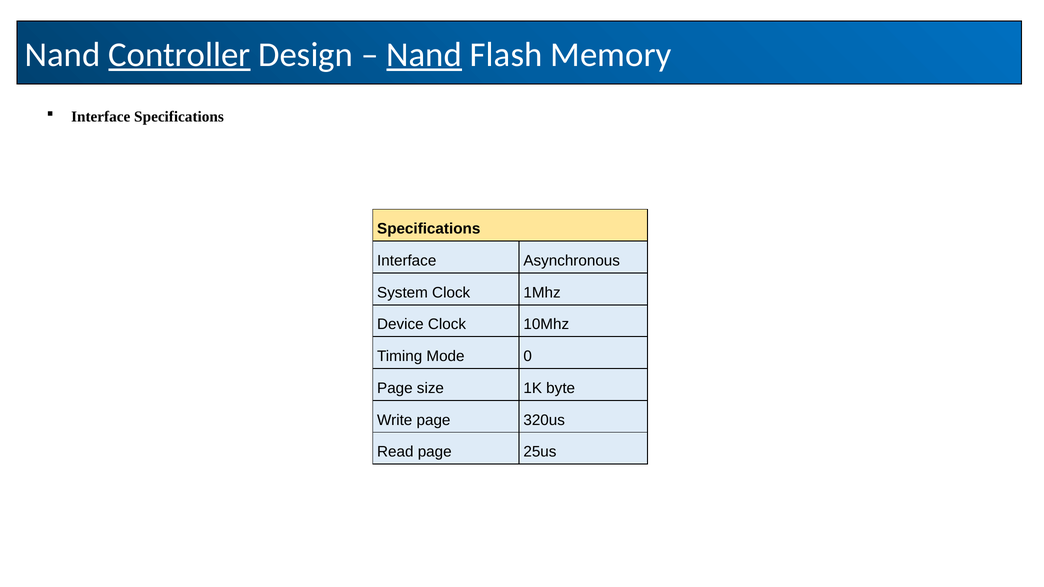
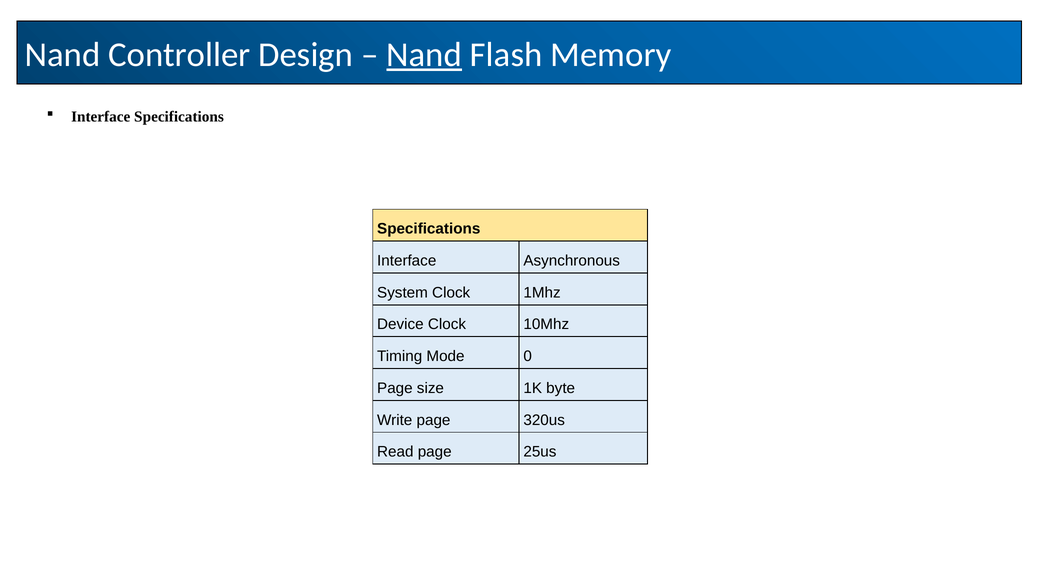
Controller underline: present -> none
